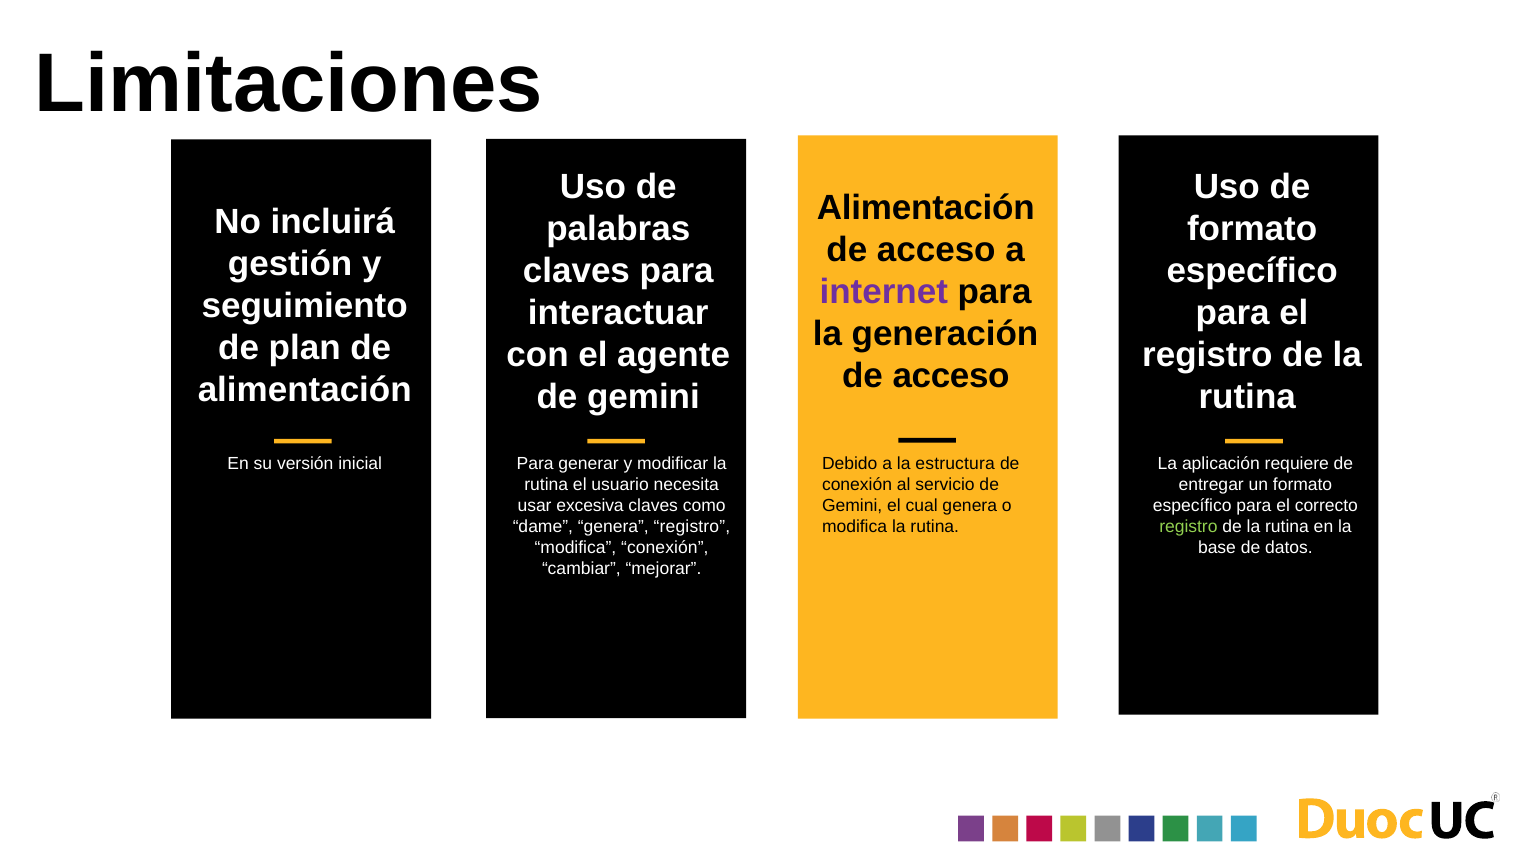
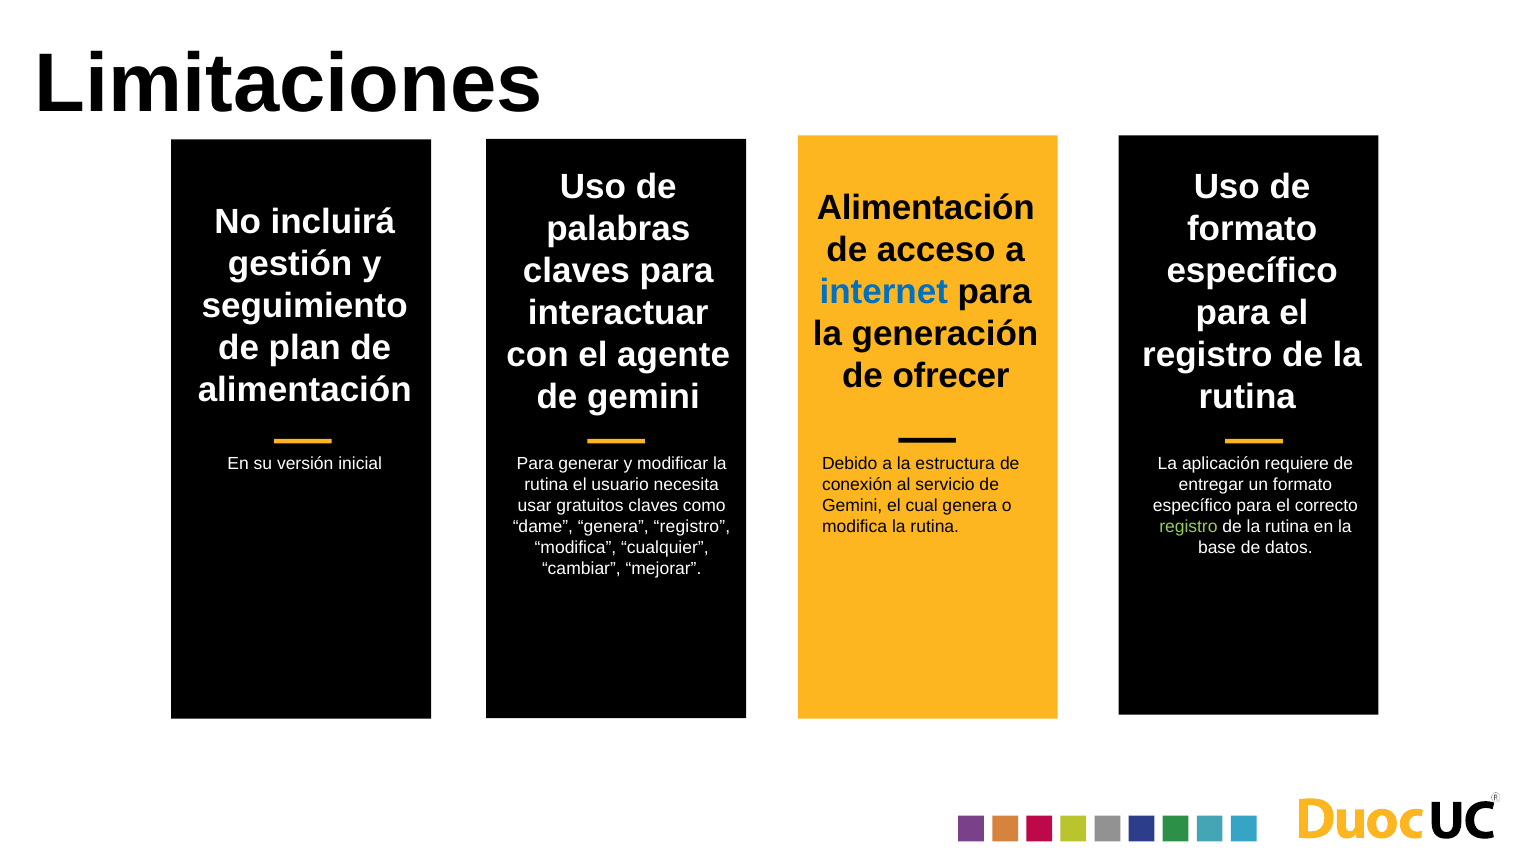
internet colour: purple -> blue
acceso at (951, 377): acceso -> ofrecer
excesiva: excesiva -> gratuitos
modifica conexión: conexión -> cualquier
